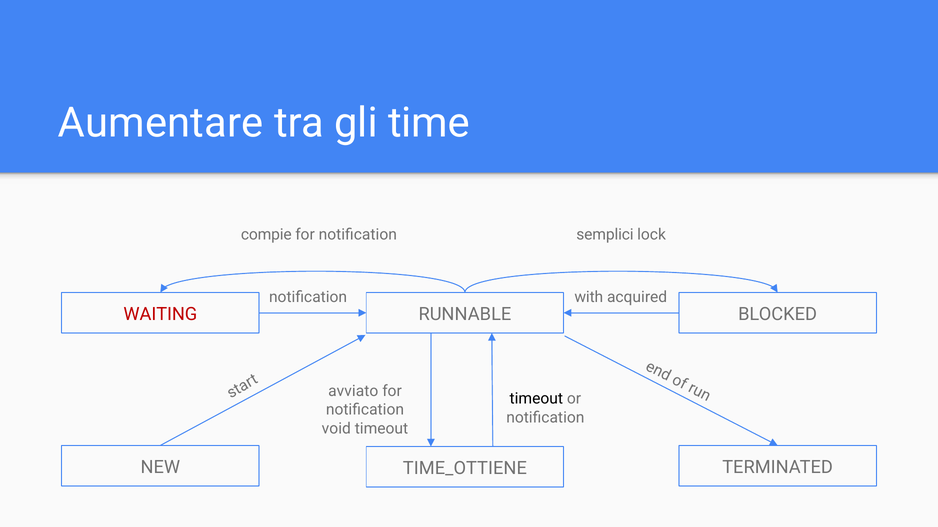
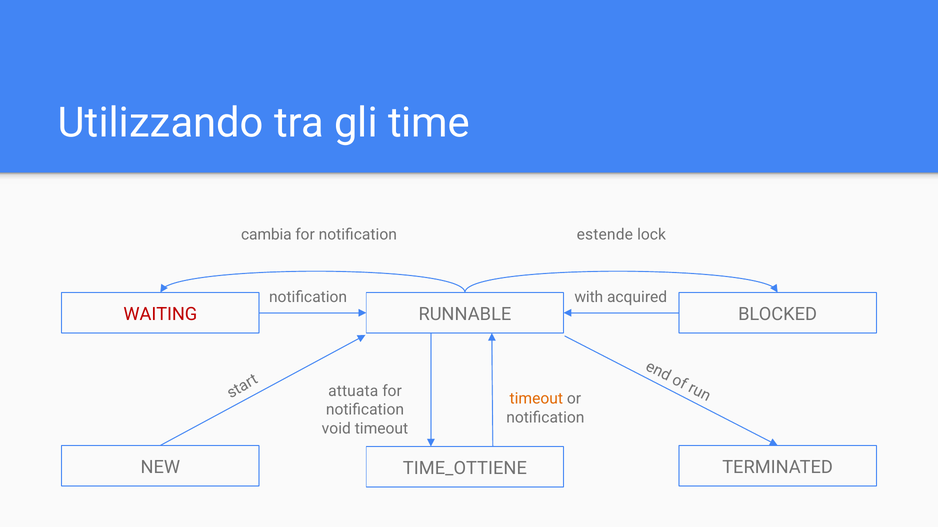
Aumentare: Aumentare -> Utilizzando
compie: compie -> cambia
semplici: semplici -> estende
avviato: avviato -> attuata
timeout at (536, 399) colour: black -> orange
